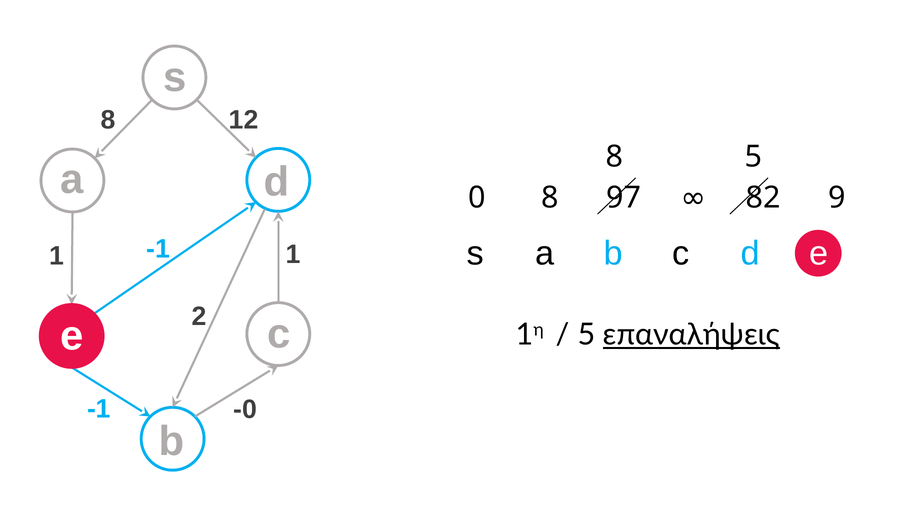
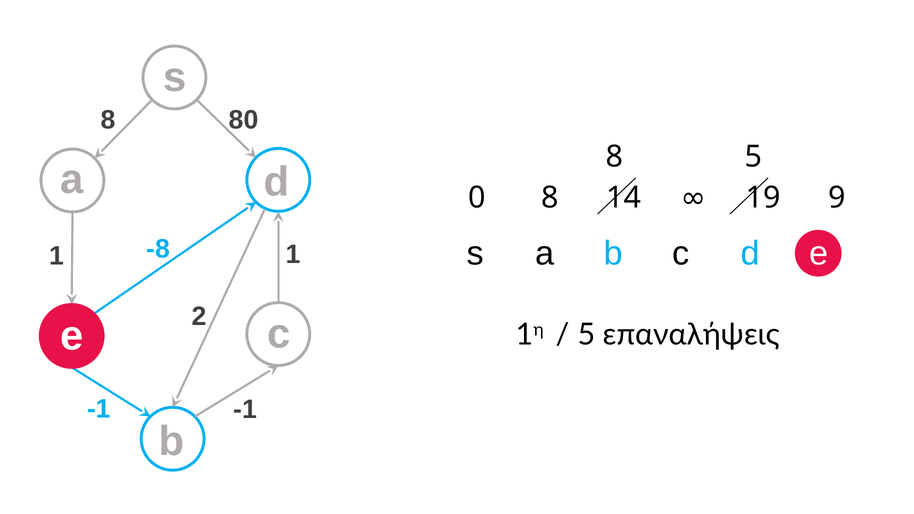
12: 12 -> 80
97: 97 -> 14
82: 82 -> 19
-1 at (158, 249): -1 -> -8
επαναλήψεις underline: present -> none
-1 -0: -0 -> -1
